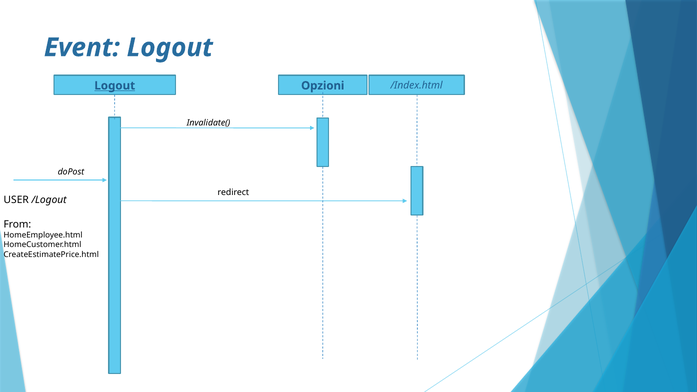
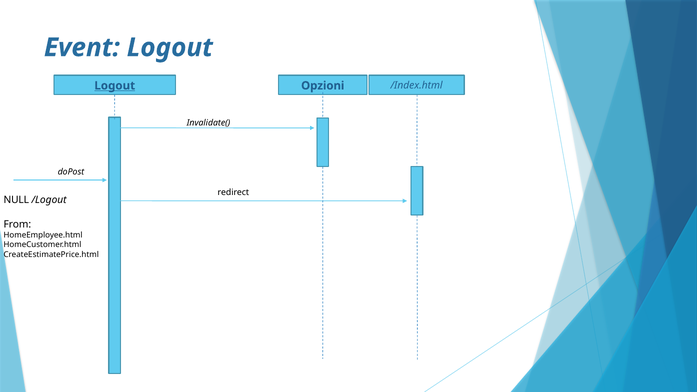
USER: USER -> NULL
